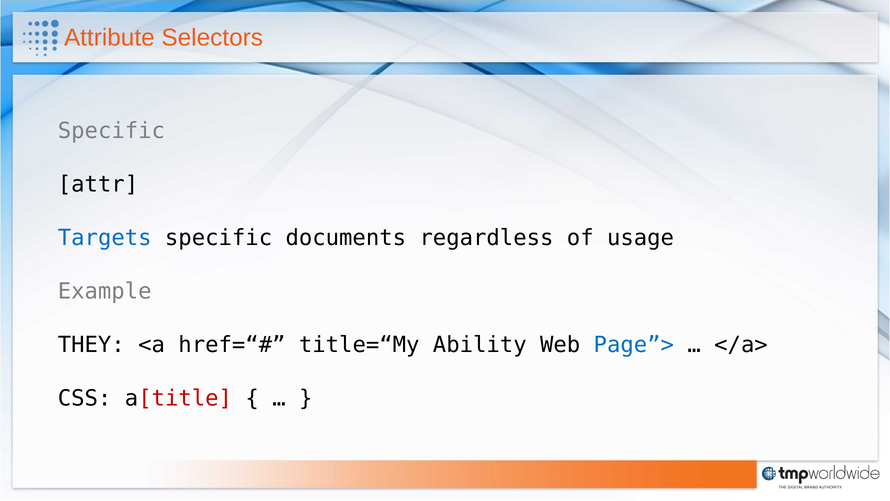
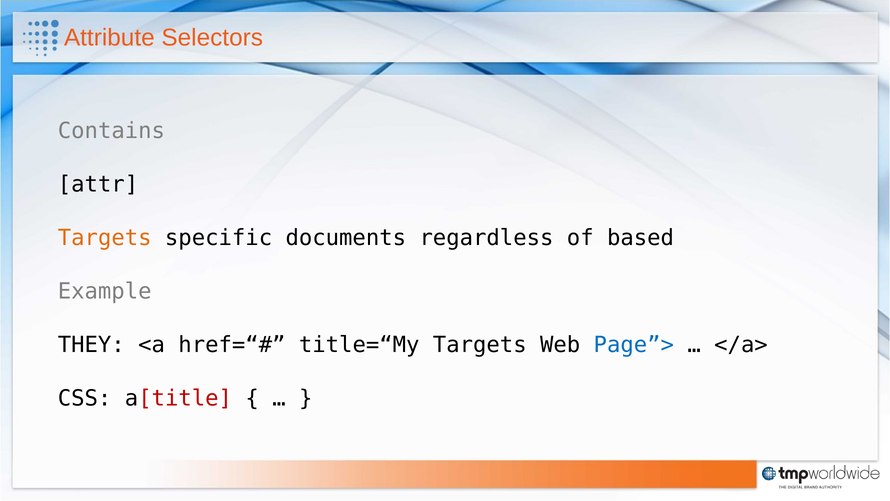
Specific at (111, 131): Specific -> Contains
Targets at (105, 238) colour: blue -> orange
usage: usage -> based
title=“My Ability: Ability -> Targets
